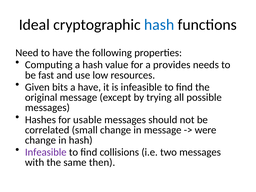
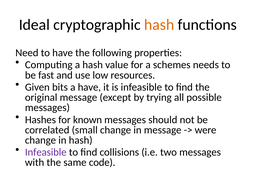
hash at (159, 25) colour: blue -> orange
provides: provides -> schemes
usable: usable -> known
then: then -> code
